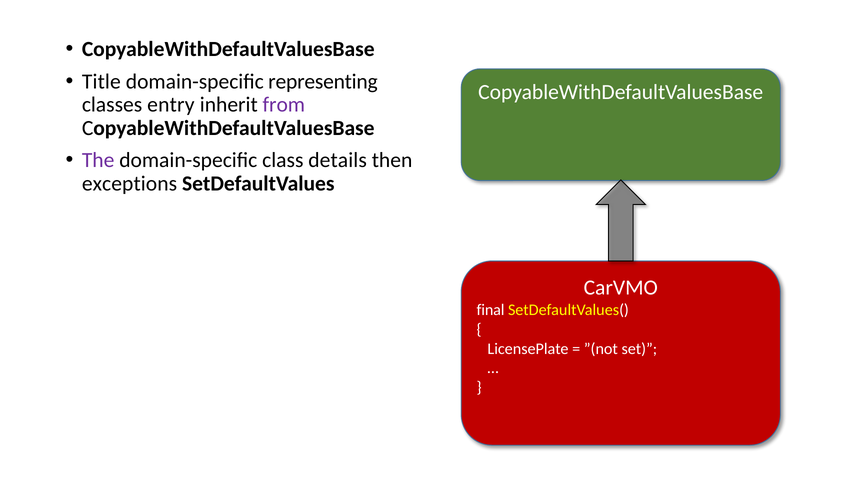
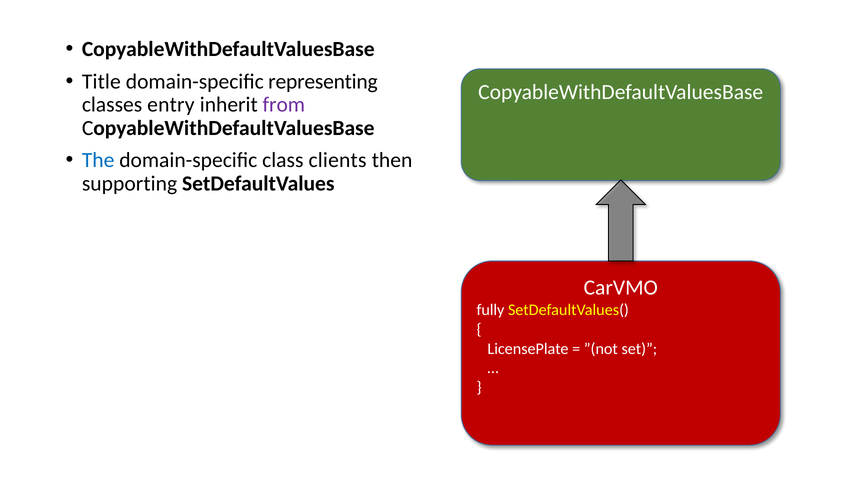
The colour: purple -> blue
details: details -> clients
exceptions: exceptions -> supporting
final: final -> fully
